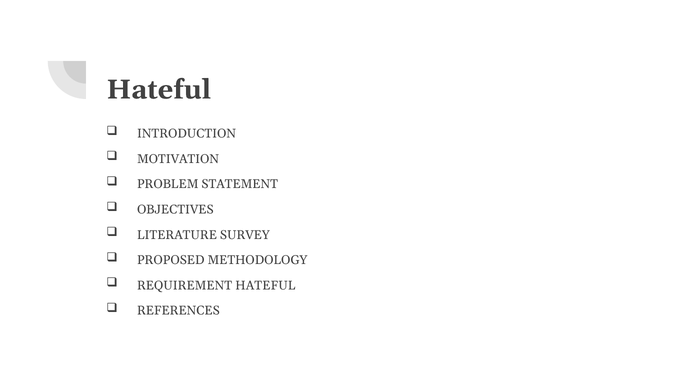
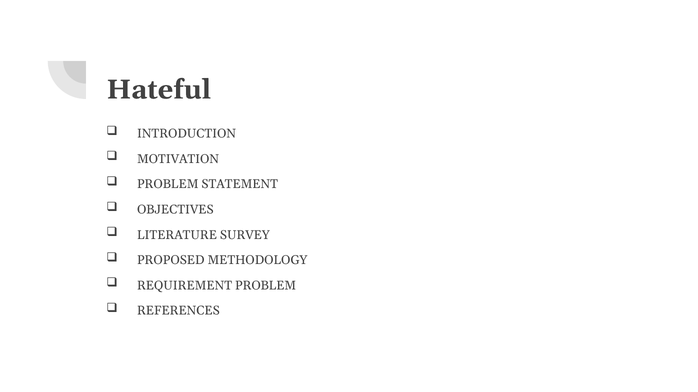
REQUIREMENT HATEFUL: HATEFUL -> PROBLEM
